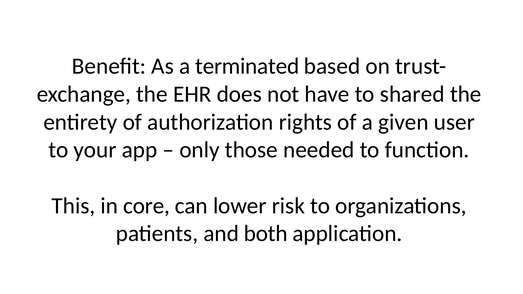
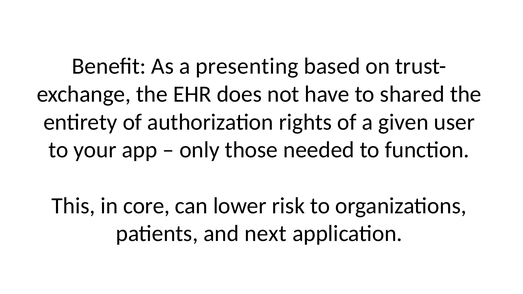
terminated: terminated -> presenting
both: both -> next
